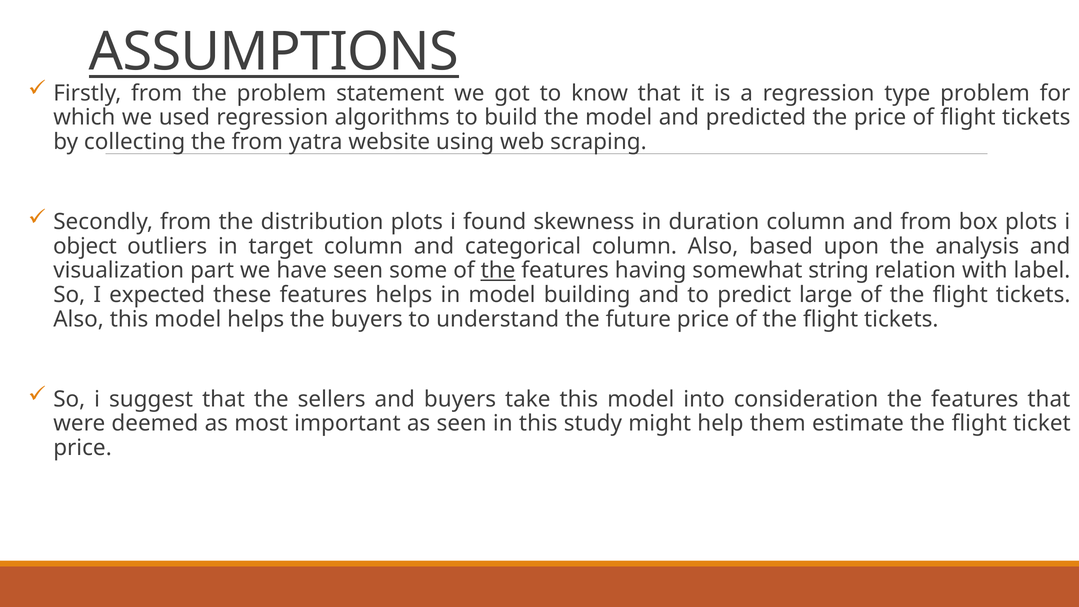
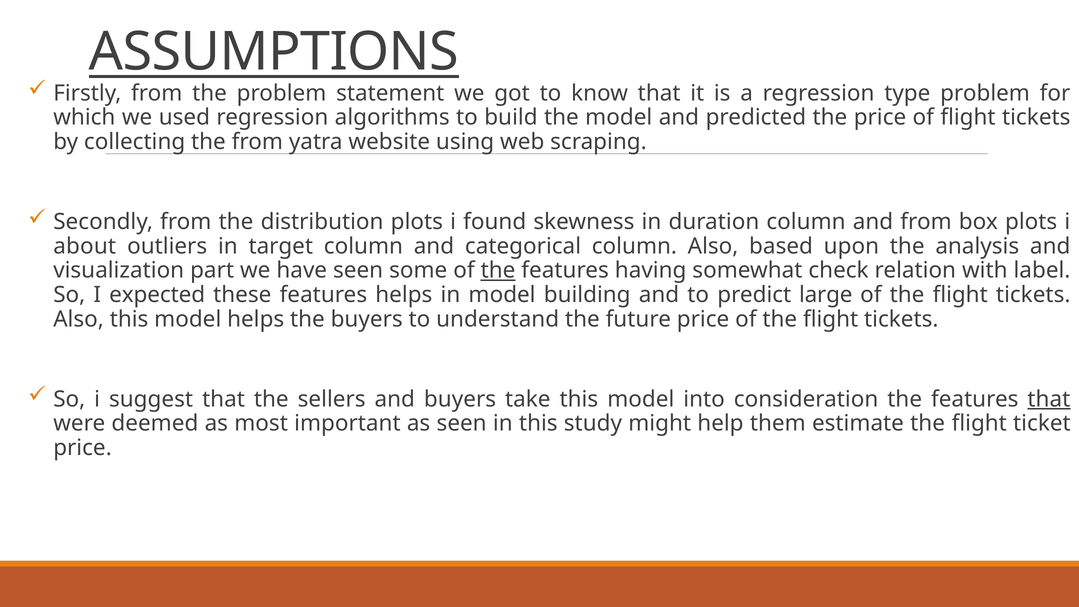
object: object -> about
string: string -> check
that at (1049, 399) underline: none -> present
